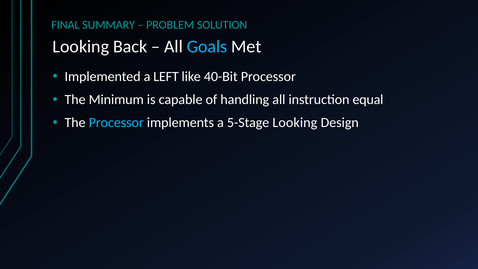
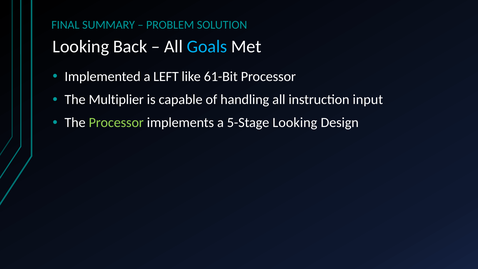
40-Bit: 40-Bit -> 61-Bit
Minimum: Minimum -> Multiplier
equal: equal -> input
Processor at (116, 123) colour: light blue -> light green
